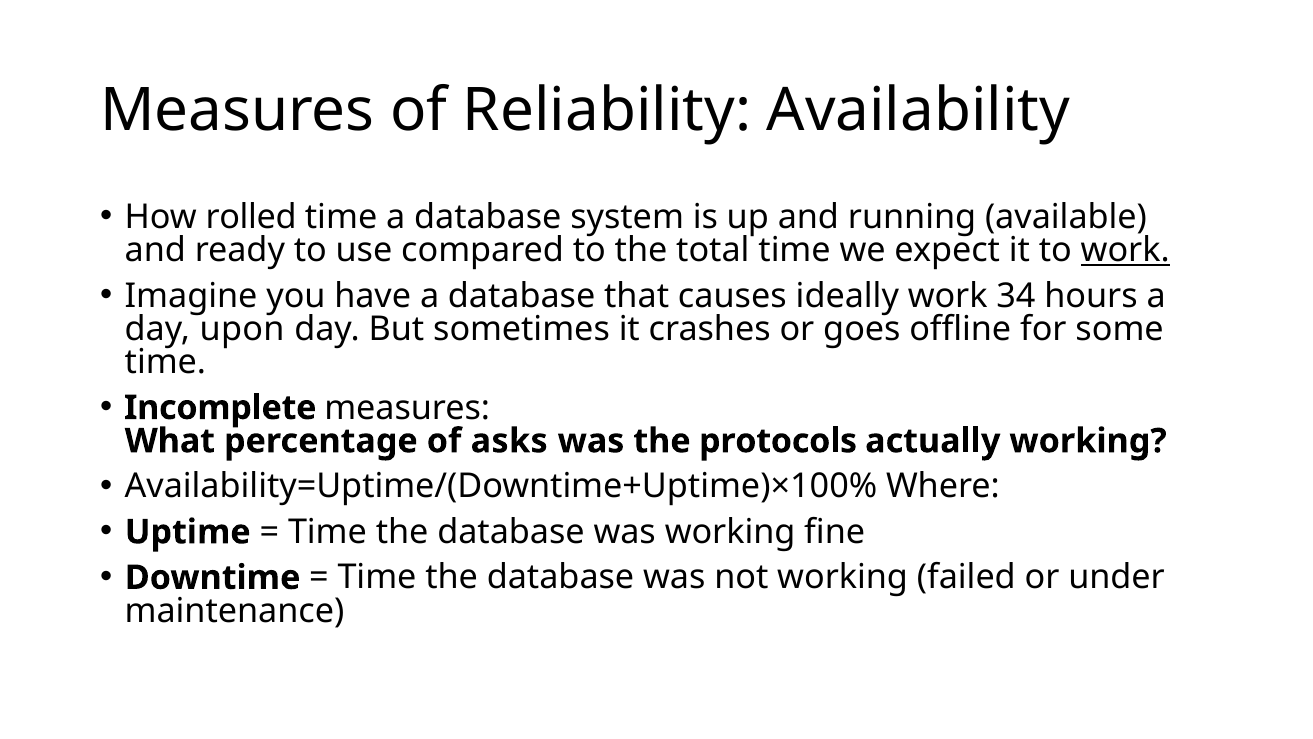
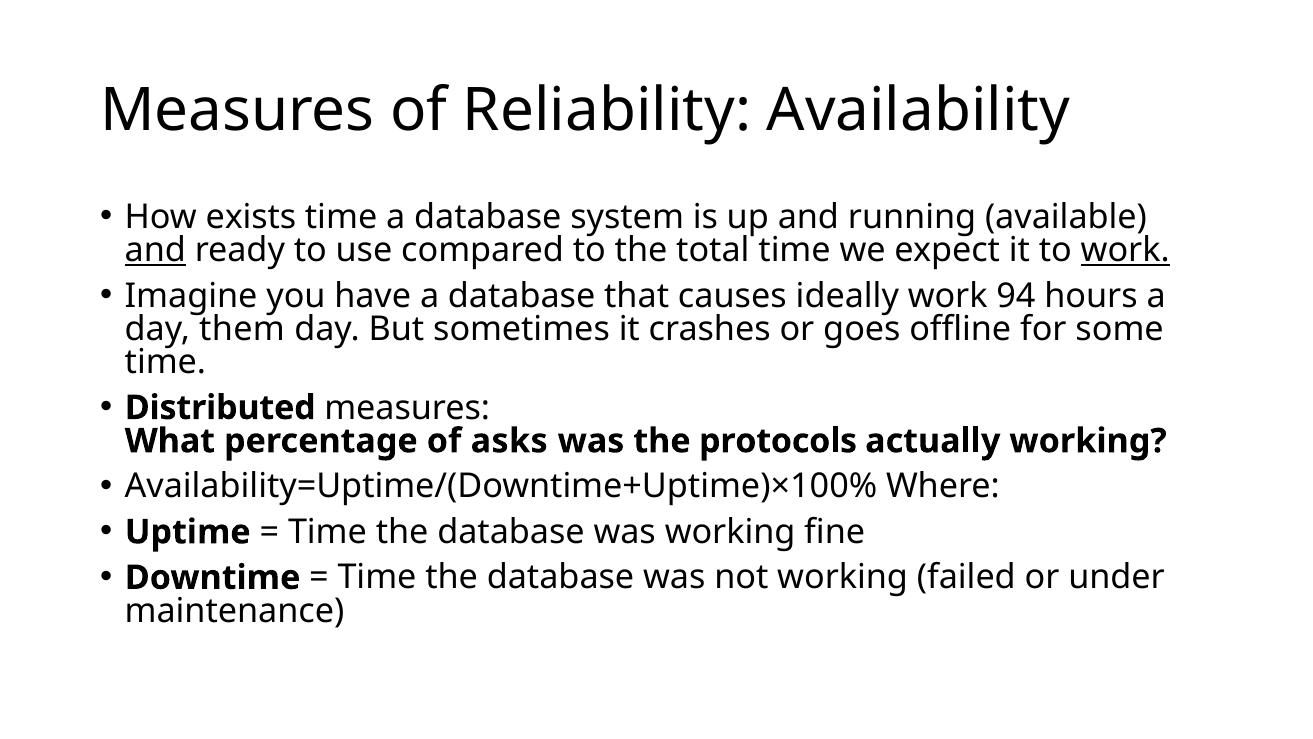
rolled: rolled -> exists
and at (155, 250) underline: none -> present
34: 34 -> 94
upon: upon -> them
Incomplete: Incomplete -> Distributed
